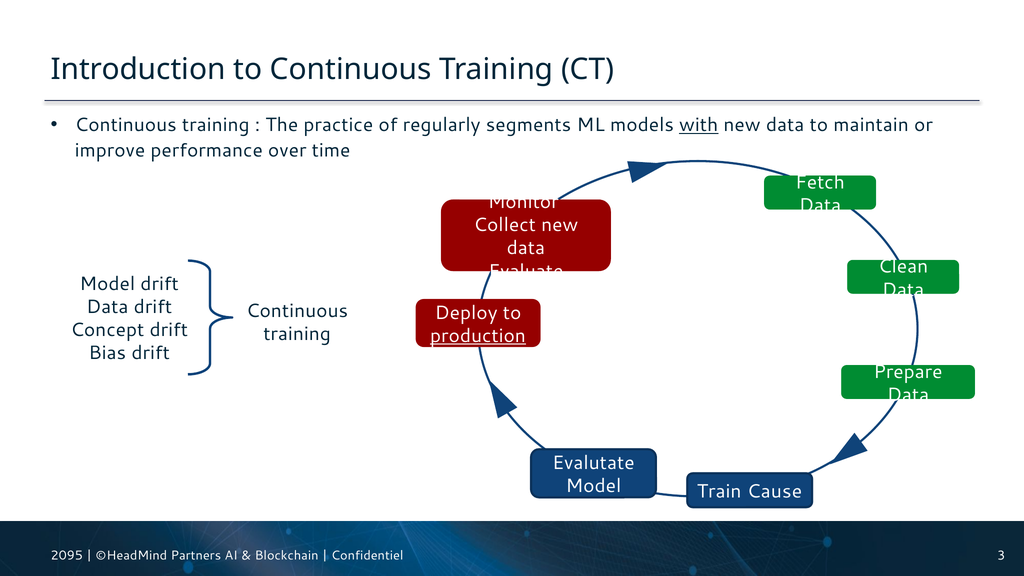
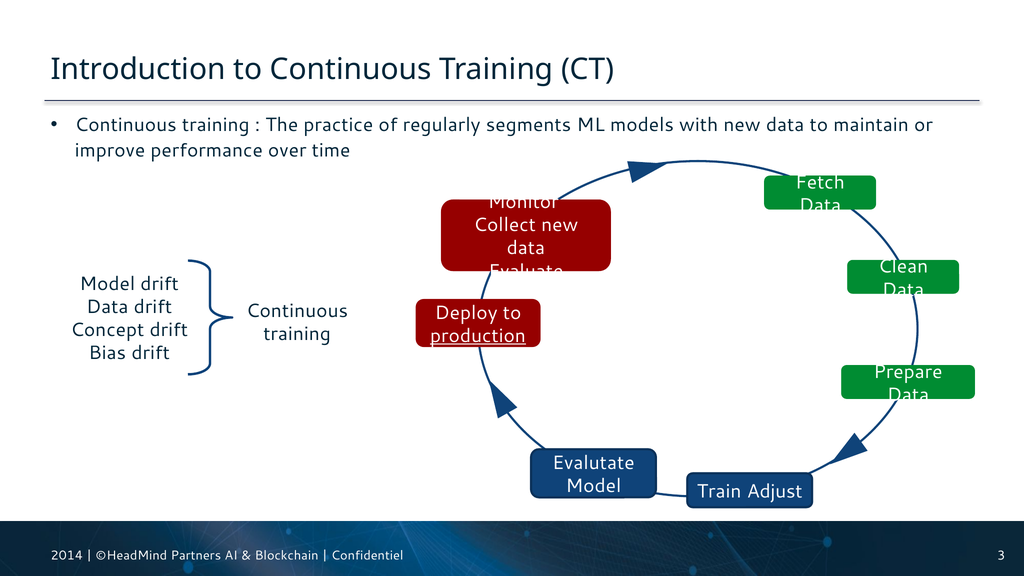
with underline: present -> none
Cause: Cause -> Adjust
2095: 2095 -> 2014
